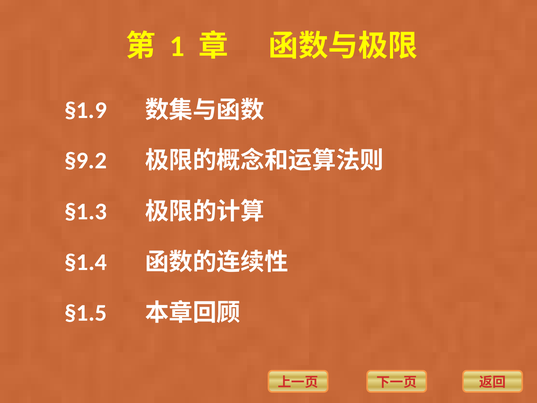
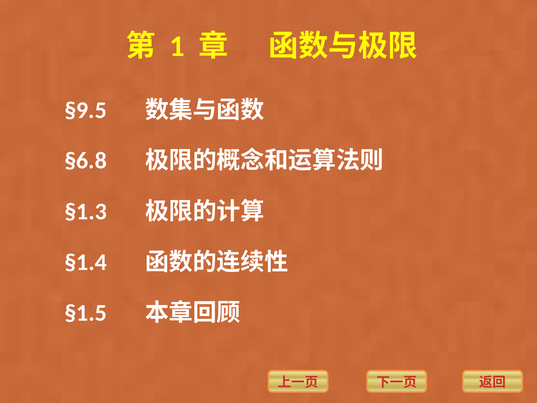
§1.9: §1.9 -> §9.5
§9.2: §9.2 -> §6.8
